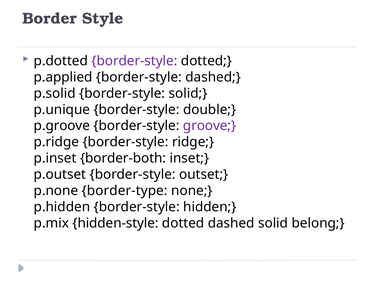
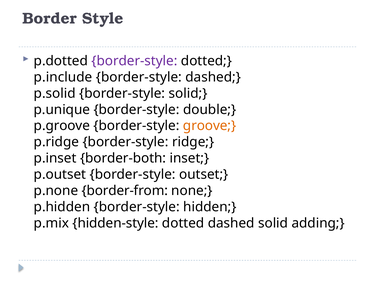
p.applied: p.applied -> p.include
groove colour: purple -> orange
border-type: border-type -> border-from
belong: belong -> adding
